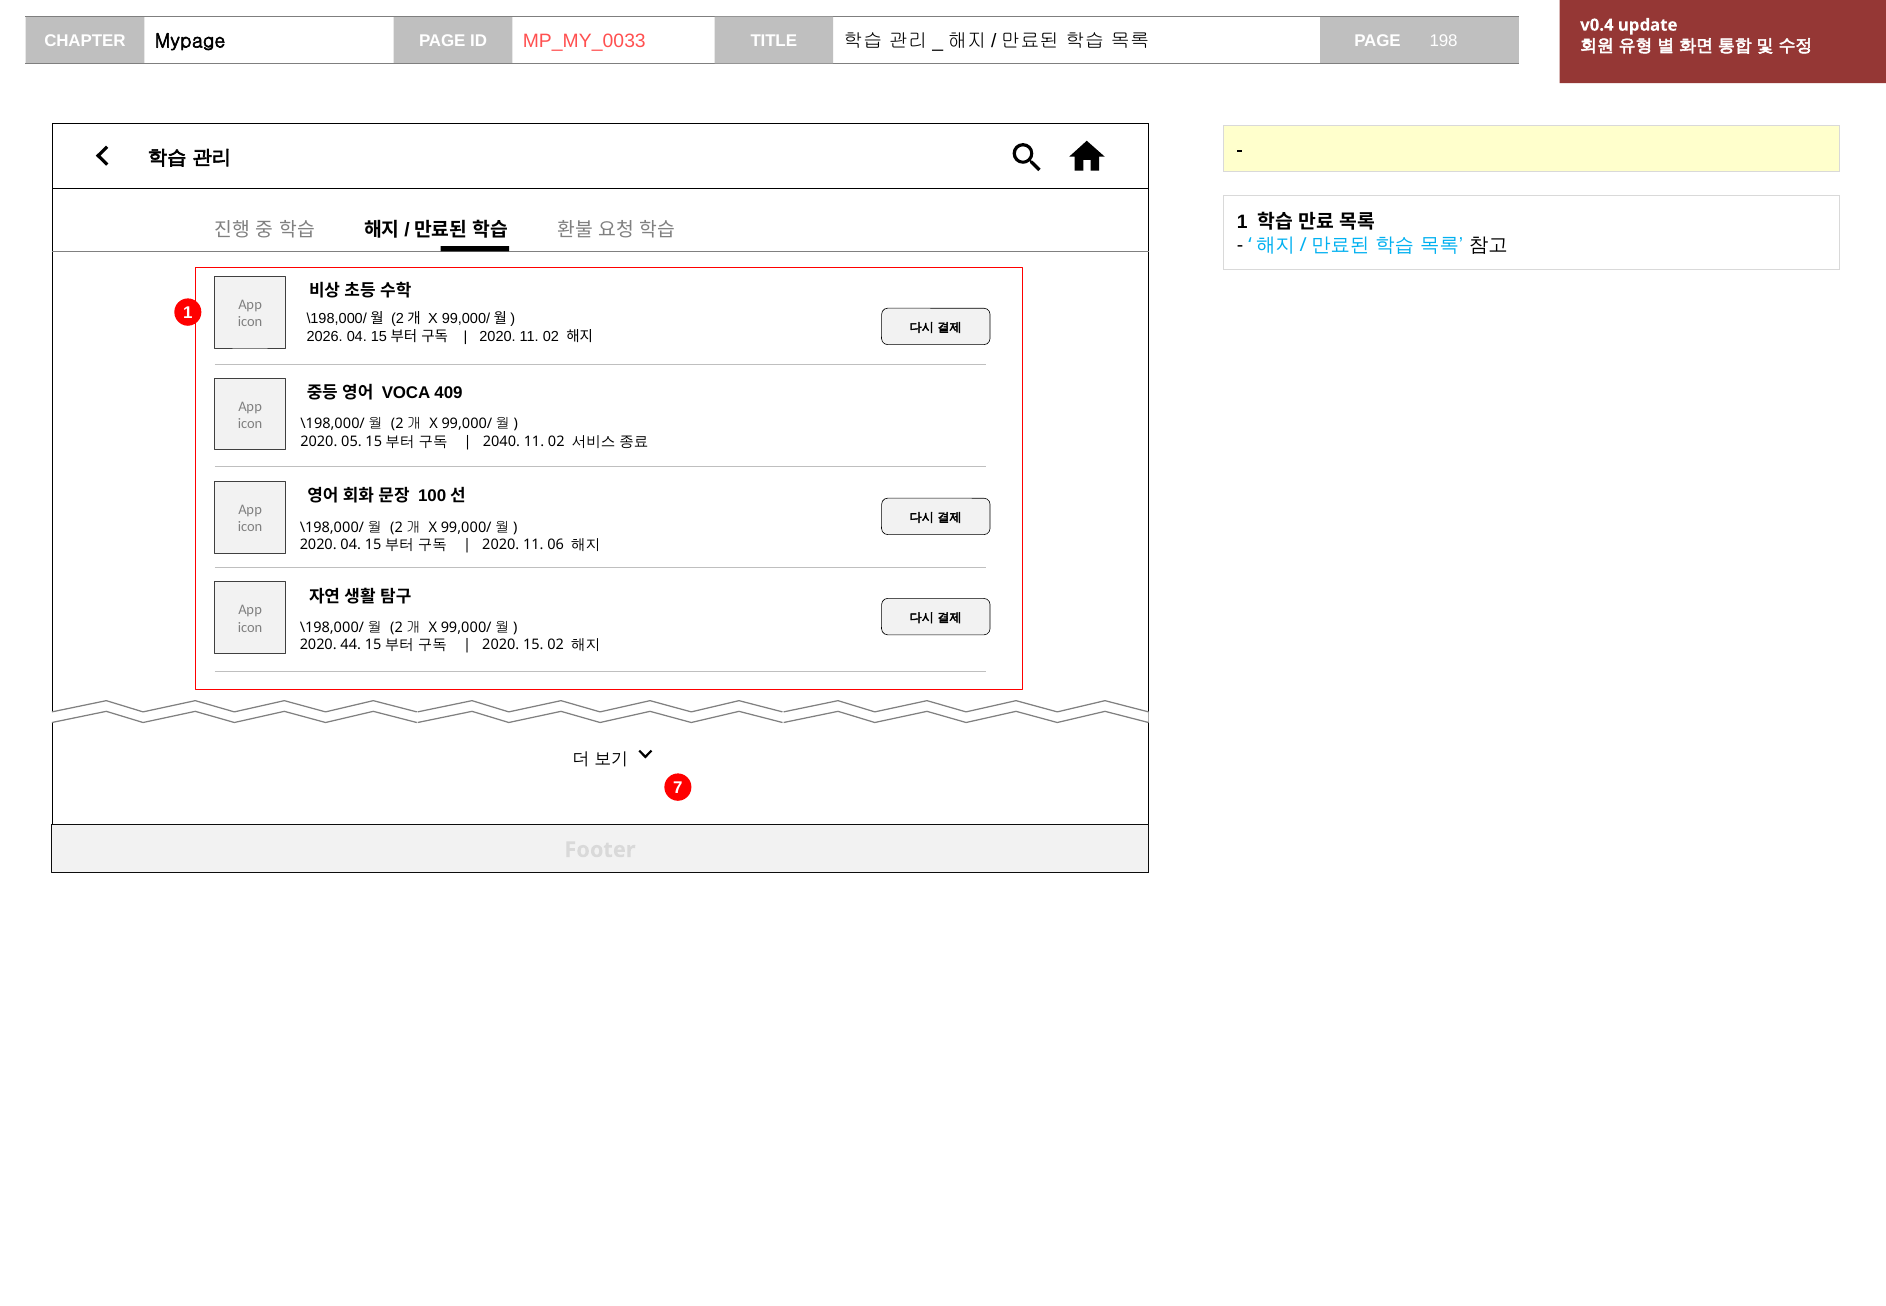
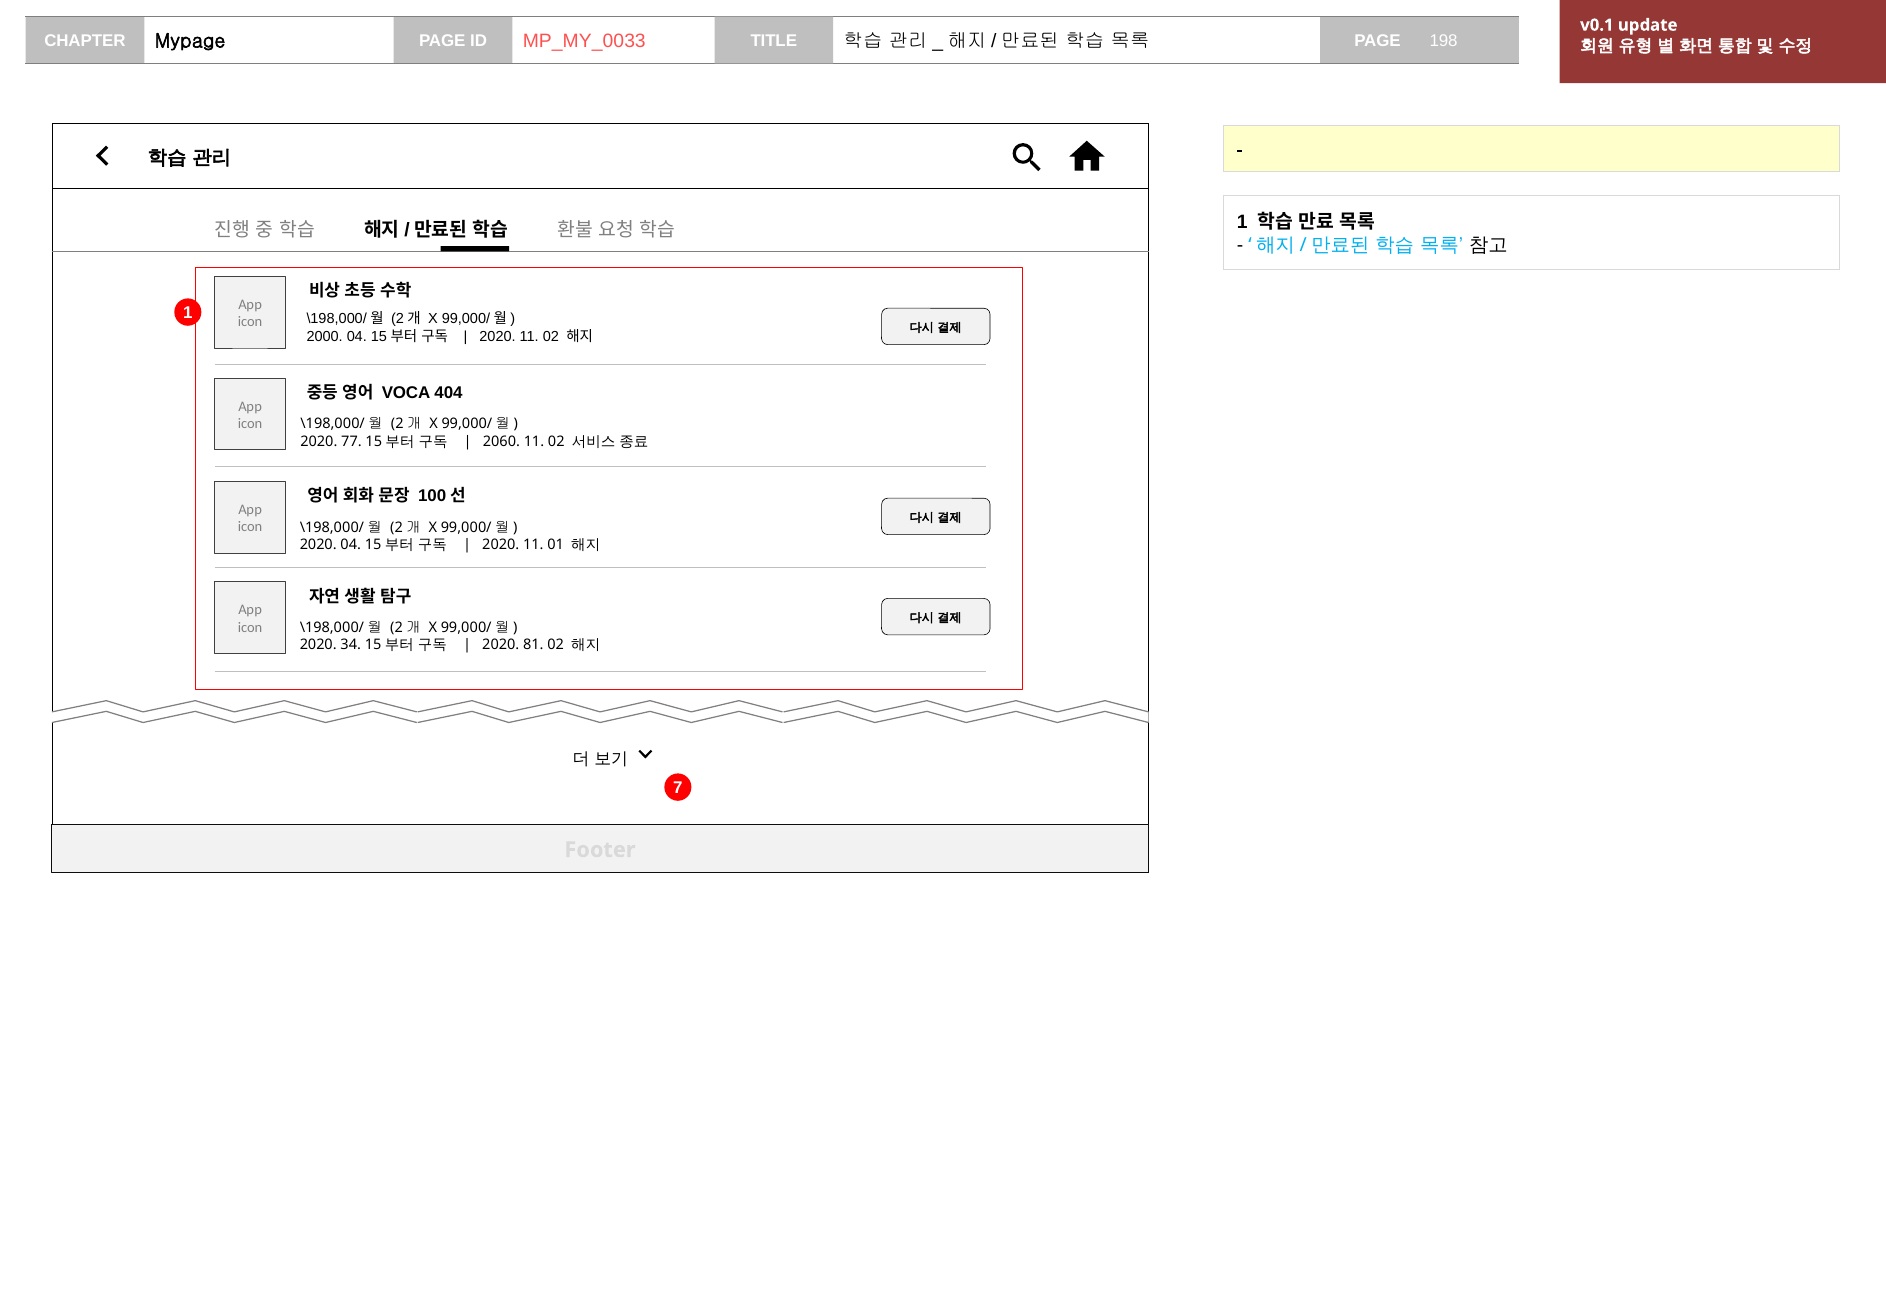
v0.4: v0.4 -> v0.1
2026: 2026 -> 2000
409: 409 -> 404
05: 05 -> 77
2040: 2040 -> 2060
06: 06 -> 01
44: 44 -> 34
15: 15 -> 81
